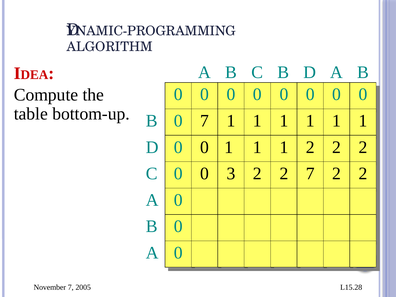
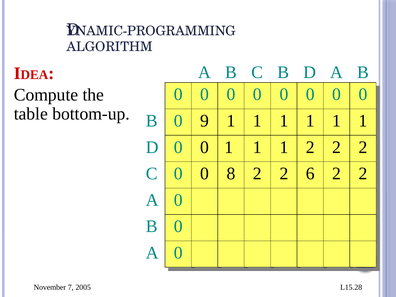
0 7: 7 -> 9
3: 3 -> 8
2 7: 7 -> 6
